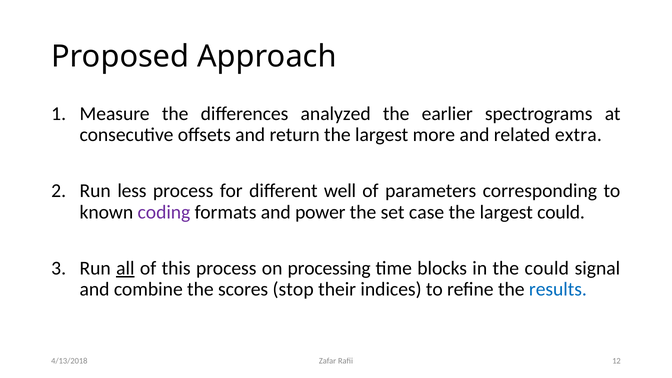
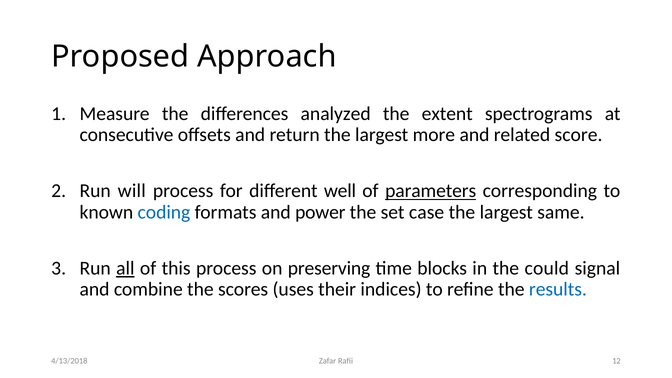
earlier: earlier -> extent
extra: extra -> score
less: less -> will
parameters underline: none -> present
coding colour: purple -> blue
largest could: could -> same
processing: processing -> preserving
stop: stop -> uses
